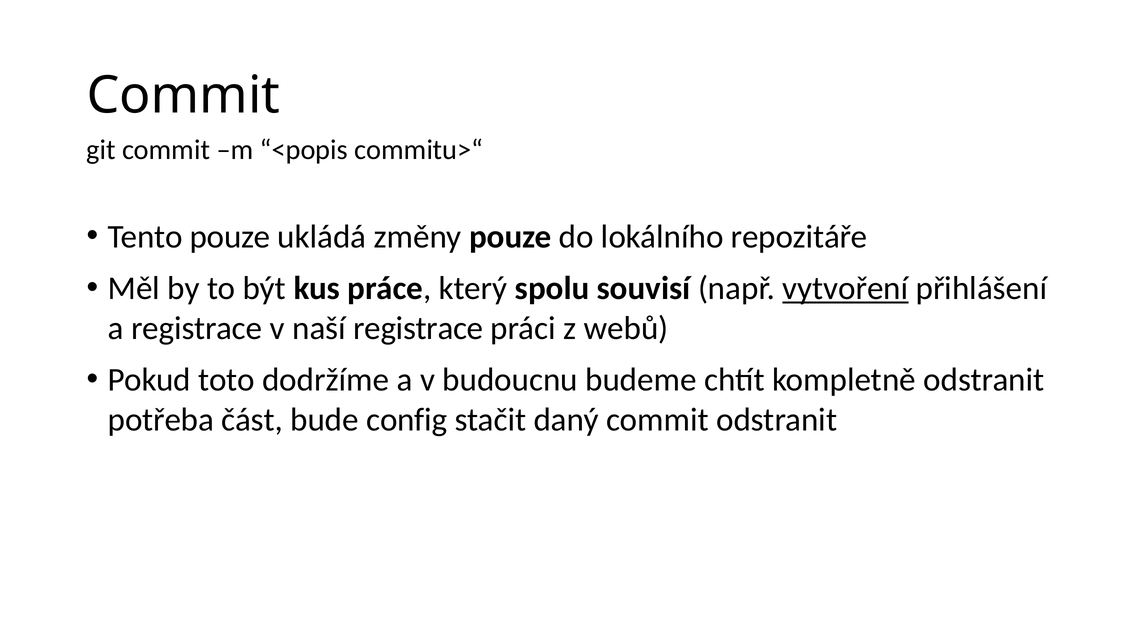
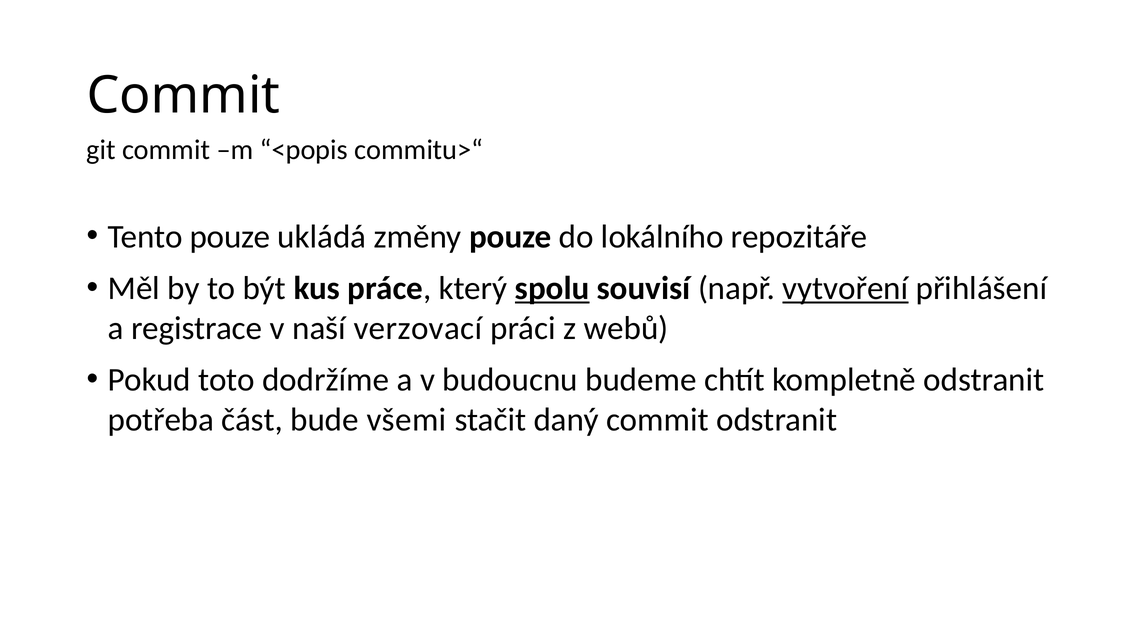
spolu underline: none -> present
naší registrace: registrace -> verzovací
config: config -> všemi
